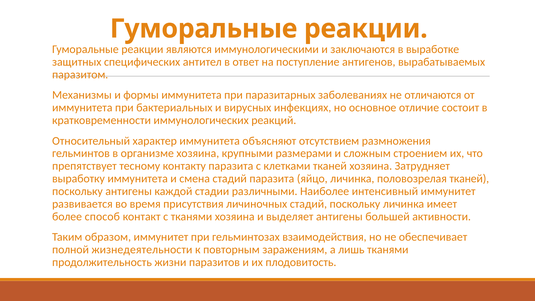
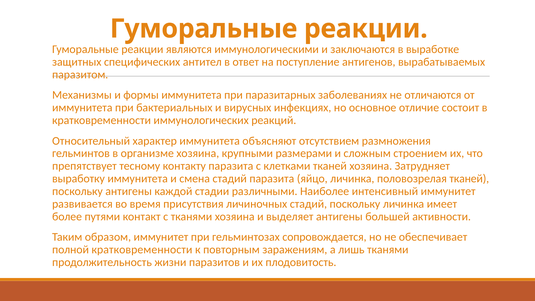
способ: способ -> путями
взаимодействия: взаимодействия -> сопровождается
полной жизнедеятельности: жизнедеятельности -> кратковременности
